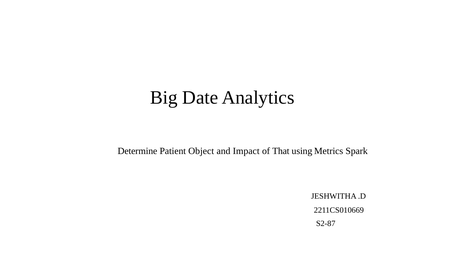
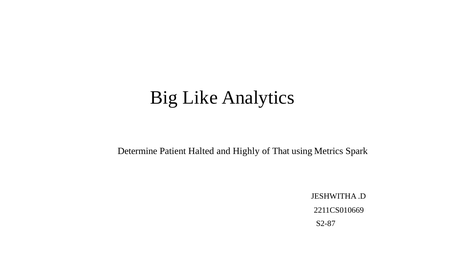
Date: Date -> Like
Object: Object -> Halted
Impact: Impact -> Highly
